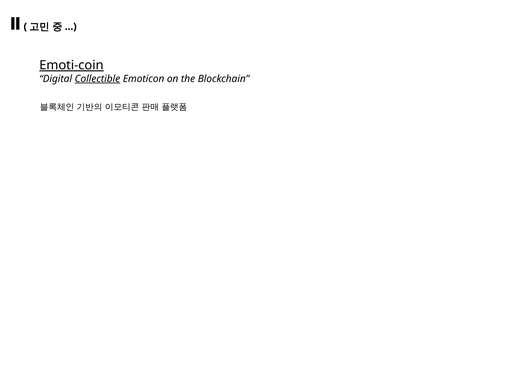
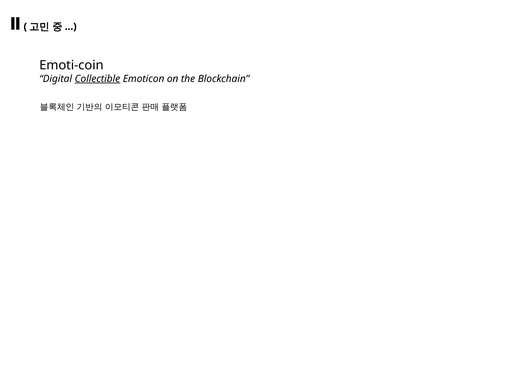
Emoti-coin underline: present -> none
